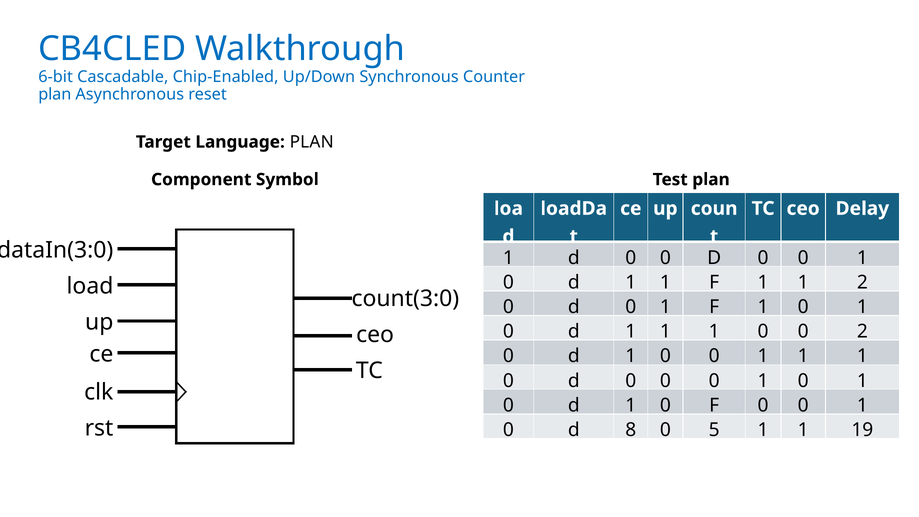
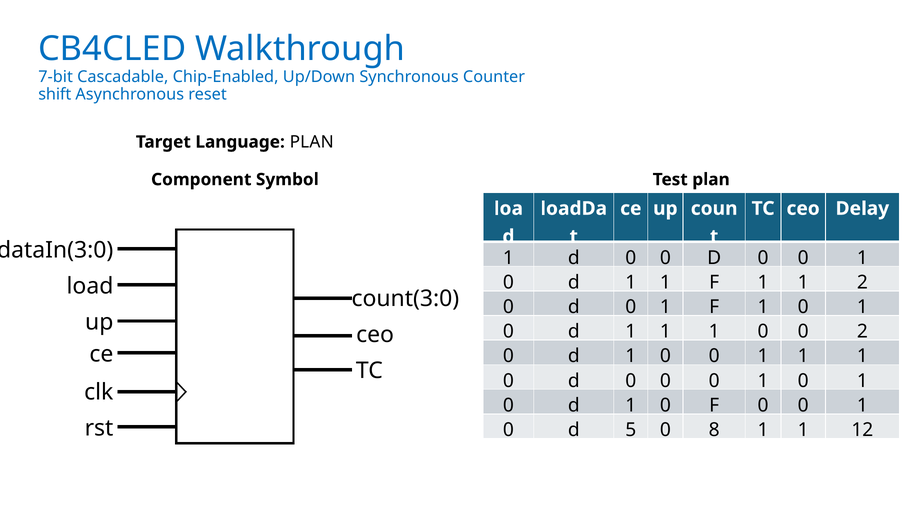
6-bit: 6-bit -> 7-bit
plan at (55, 94): plan -> shift
8: 8 -> 5
5: 5 -> 8
19: 19 -> 12
